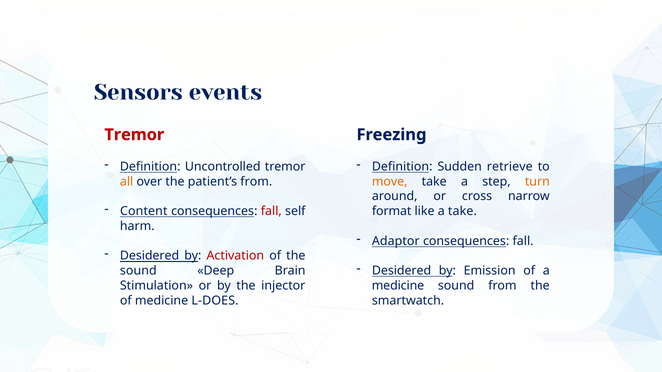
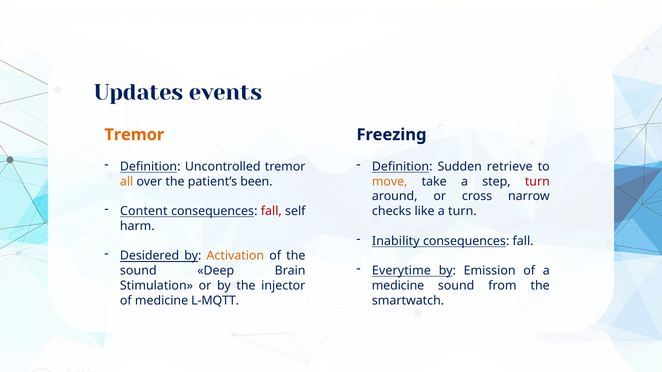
Sensors: Sensors -> Updates
Tremor at (134, 135) colour: red -> orange
patient’s from: from -> been
turn at (537, 182) colour: orange -> red
format: format -> checks
a take: take -> turn
Adaptor: Adaptor -> Inability
Activation colour: red -> orange
Desidered at (402, 271): Desidered -> Everytime
L-DOES: L-DOES -> L-MQTT
